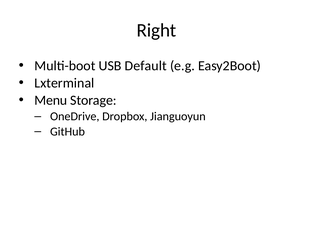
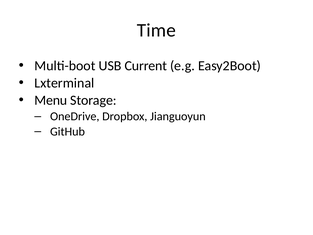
Right: Right -> Time
Default: Default -> Current
